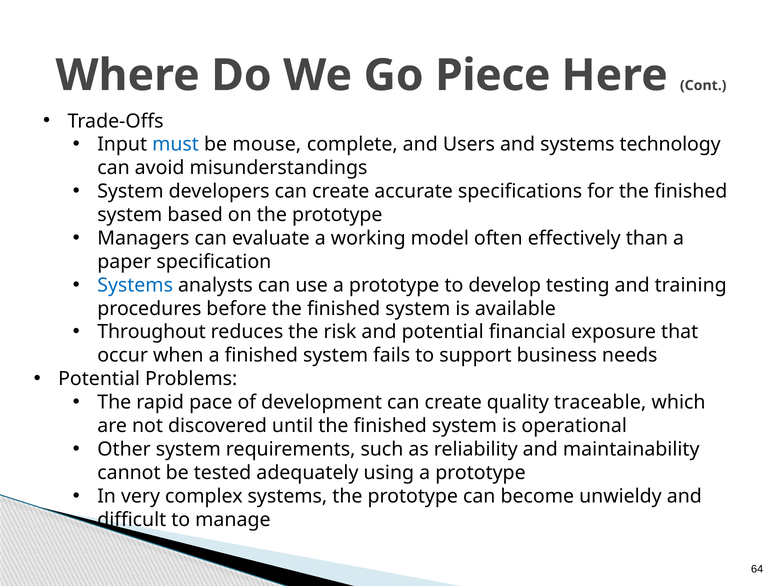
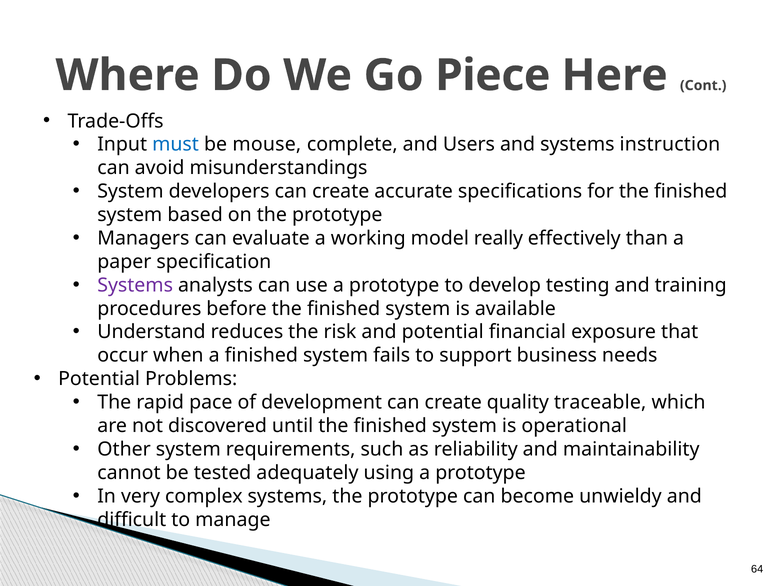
technology: technology -> instruction
often: often -> really
Systems at (135, 285) colour: blue -> purple
Throughout: Throughout -> Understand
